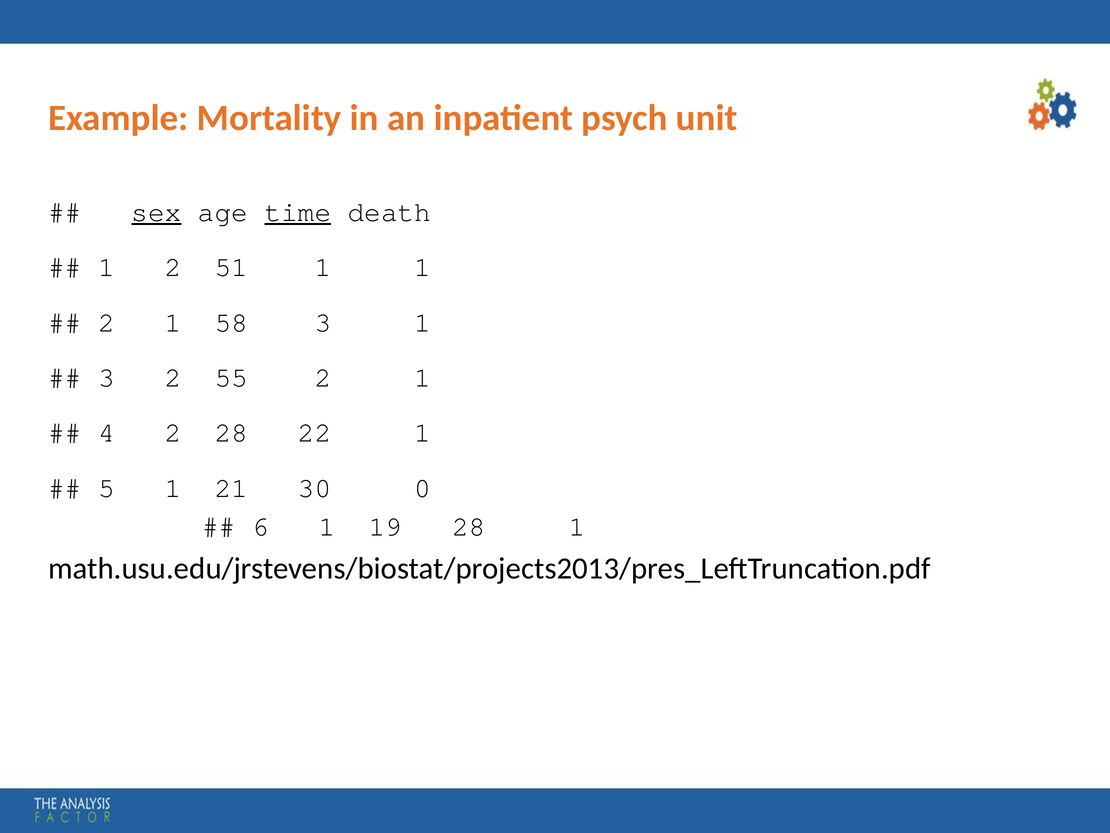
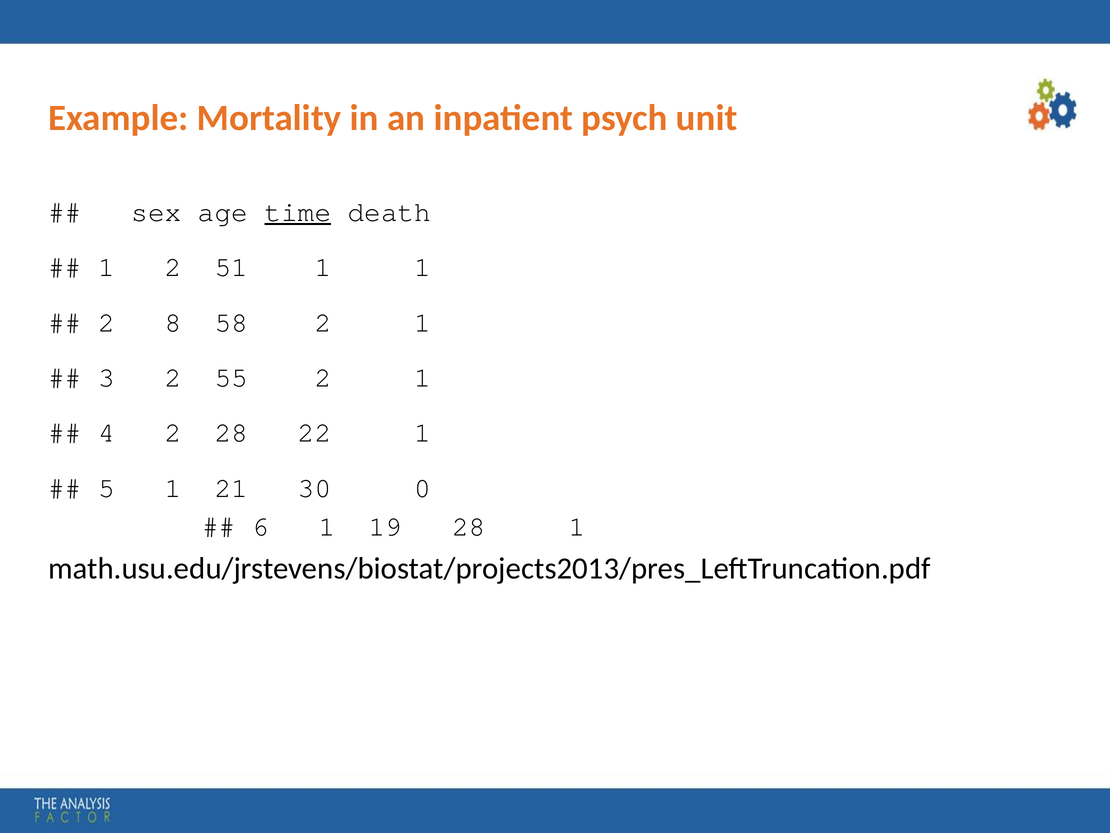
sex underline: present -> none
1 at (173, 322): 1 -> 8
58 3: 3 -> 2
